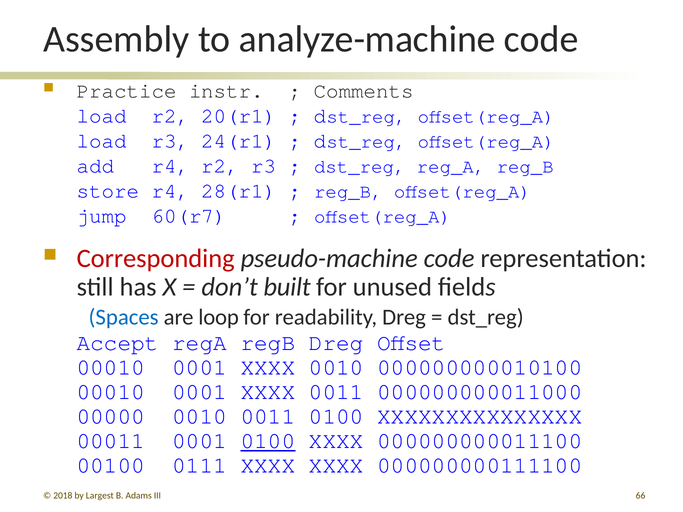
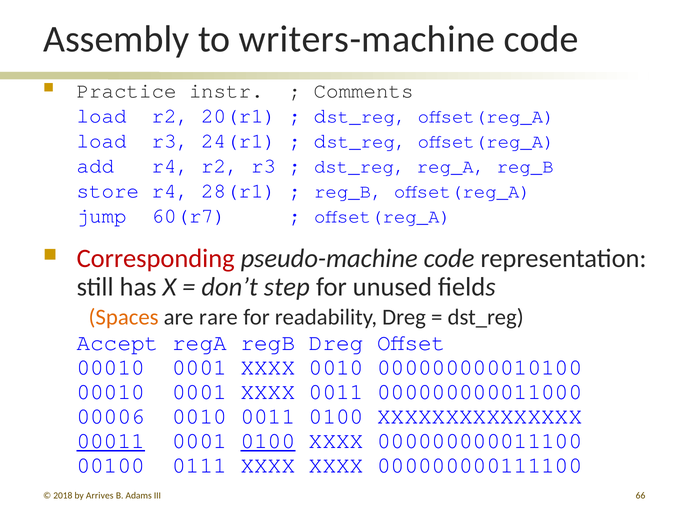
analyze-machine: analyze-machine -> writers-machine
built: built -> step
Spaces colour: blue -> orange
loop: loop -> rare
00000: 00000 -> 00006
00011 underline: none -> present
Largest: Largest -> Arrives
